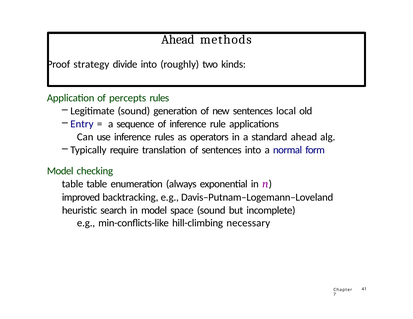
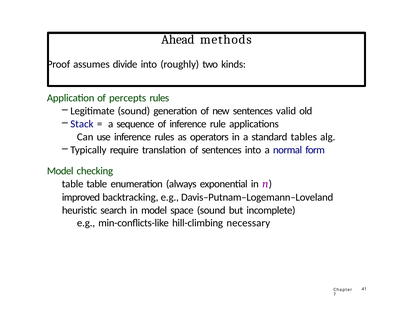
strategy: strategy -> assumes
local: local -> valid
Entry: Entry -> Stack
standard ahead: ahead -> tables
